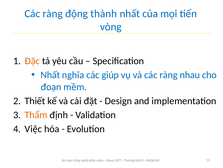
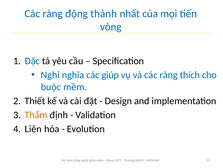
Đặc colour: orange -> blue
Nhất at (50, 75): Nhất -> Nghi
nhau: nhau -> thích
đoạn: đoạn -> buộc
Việc: Việc -> Liên
